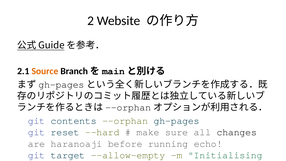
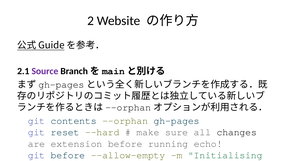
Source colour: orange -> purple
haranoaji: haranoaji -> extension
git target: target -> before
